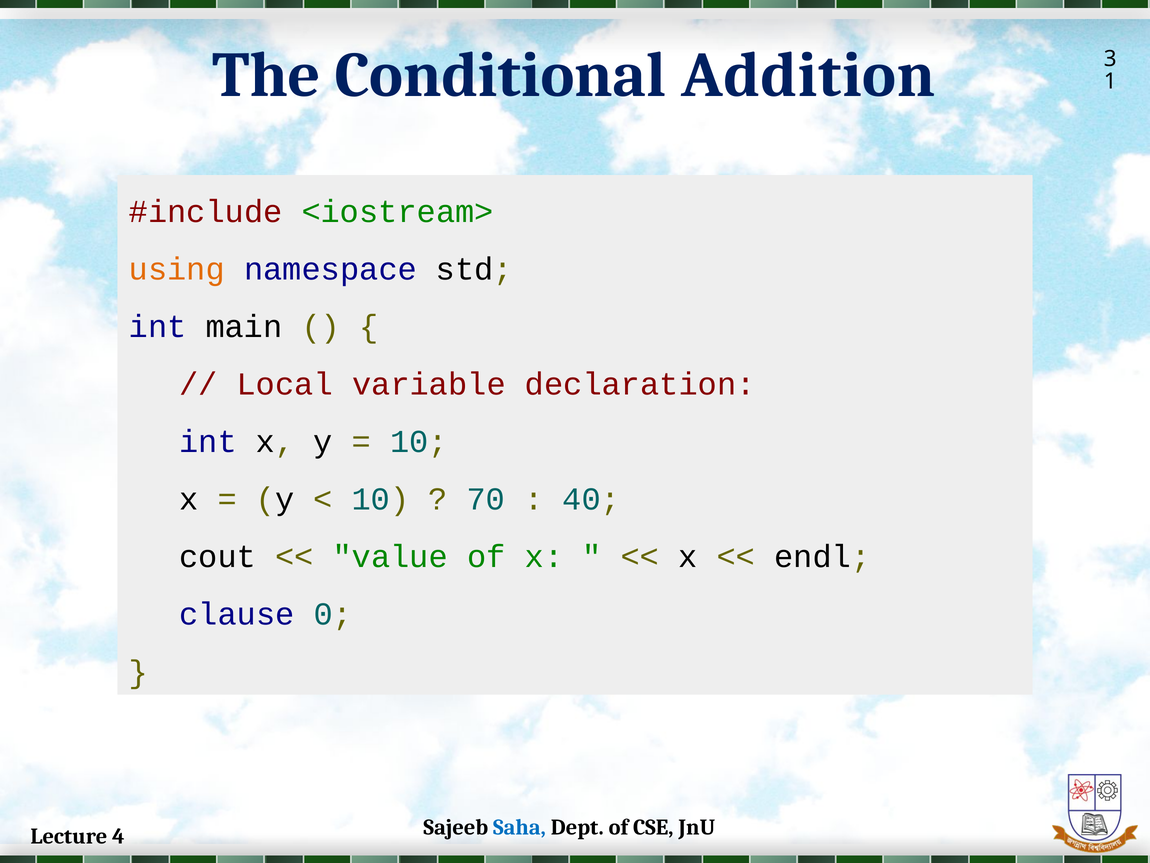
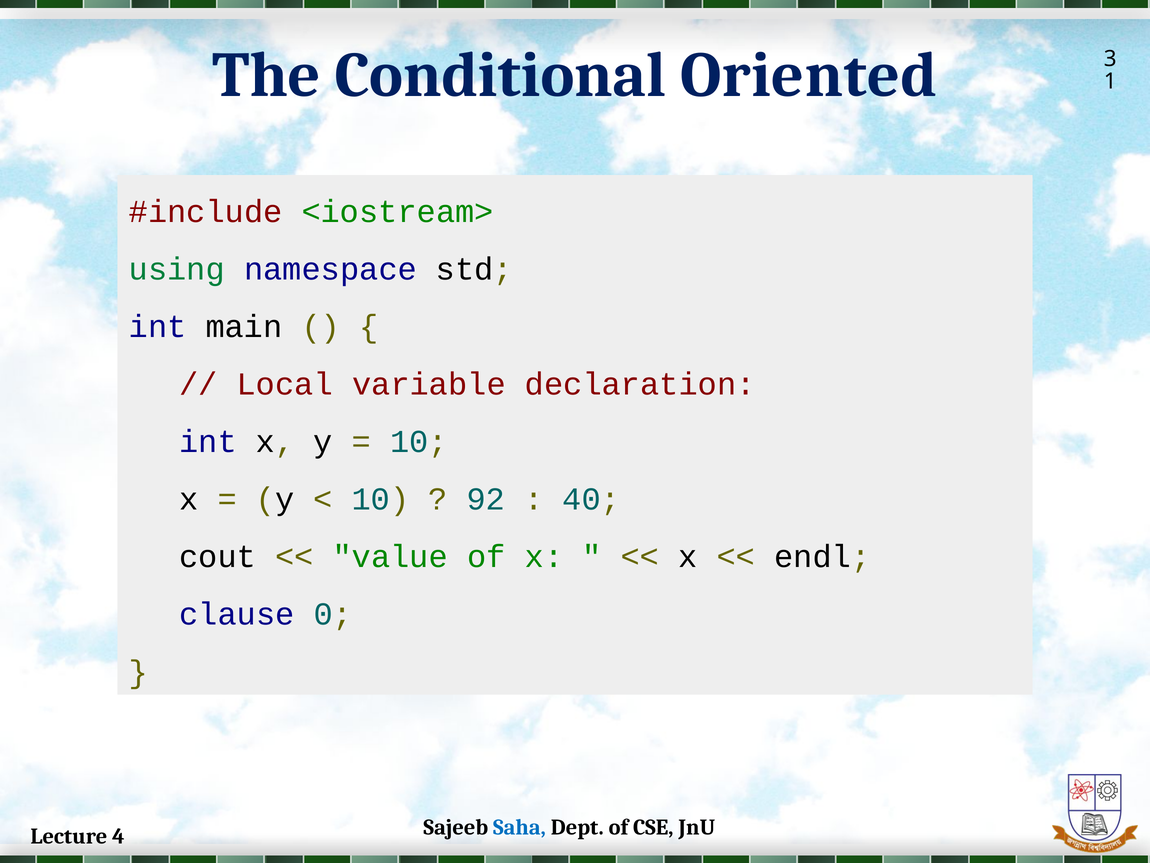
Addition: Addition -> Oriented
using colour: orange -> green
70: 70 -> 92
